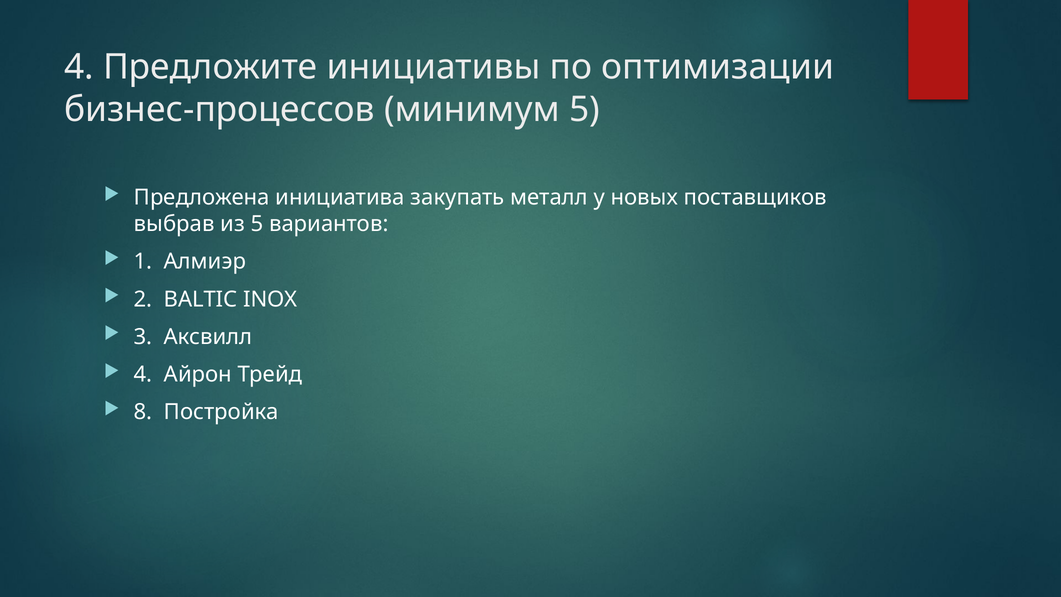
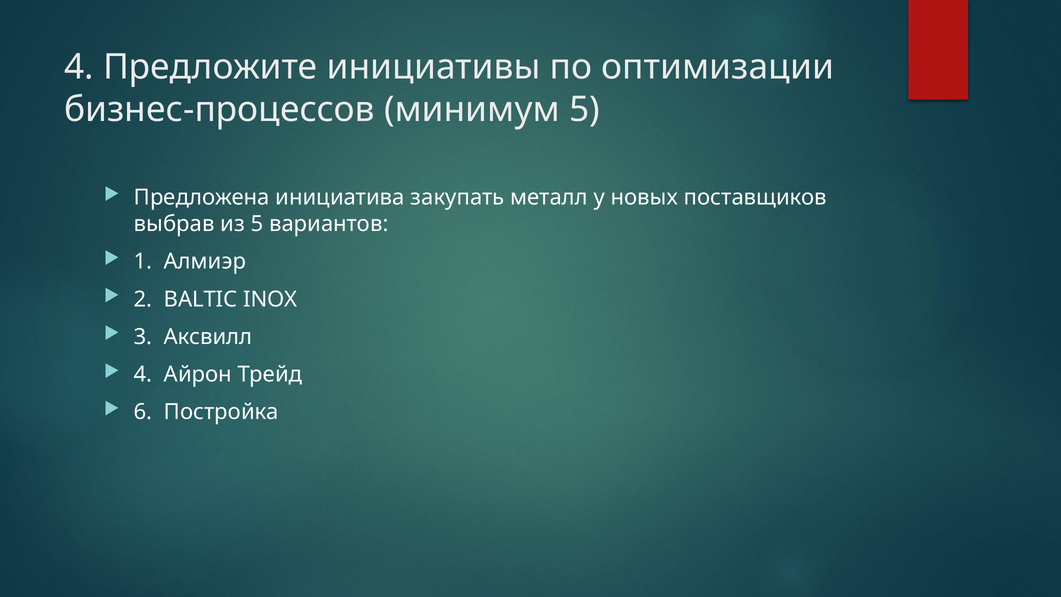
8: 8 -> 6
